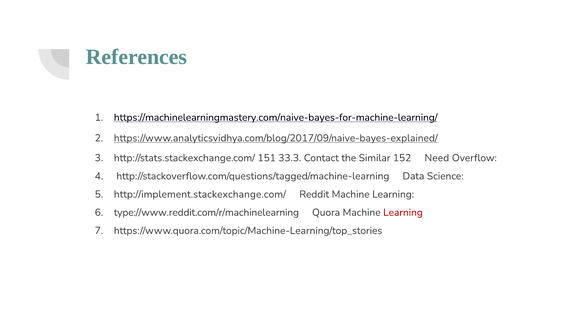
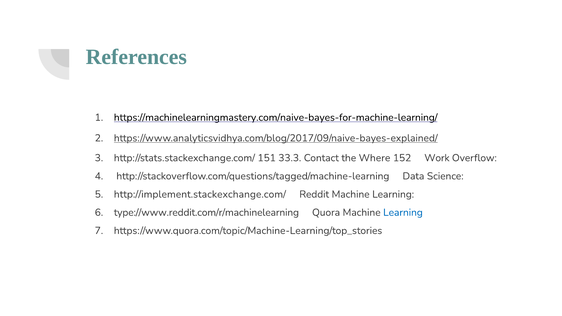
Similar: Similar -> Where
Need: Need -> Work
Learning at (403, 213) colour: red -> blue
